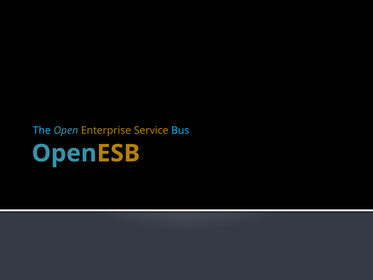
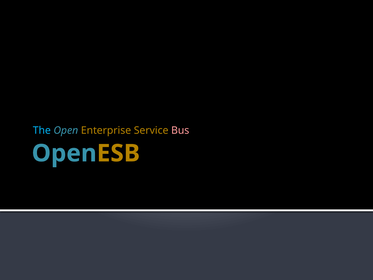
Bus colour: light blue -> pink
